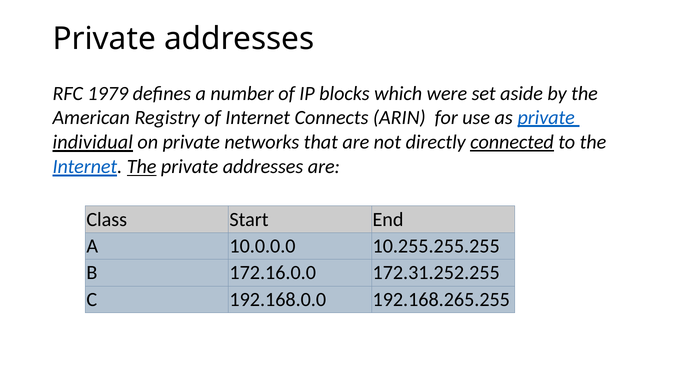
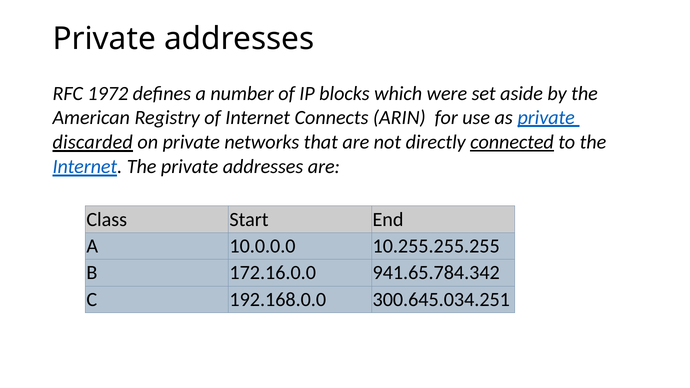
1979: 1979 -> 1972
individual: individual -> discarded
The at (142, 167) underline: present -> none
172.31.252.255: 172.31.252.255 -> 941.65.784.342
192.168.265.255: 192.168.265.255 -> 300.645.034.251
